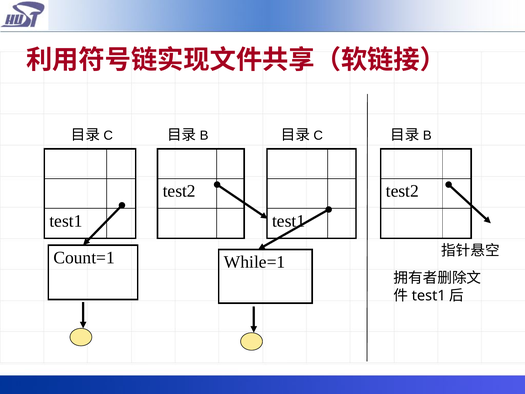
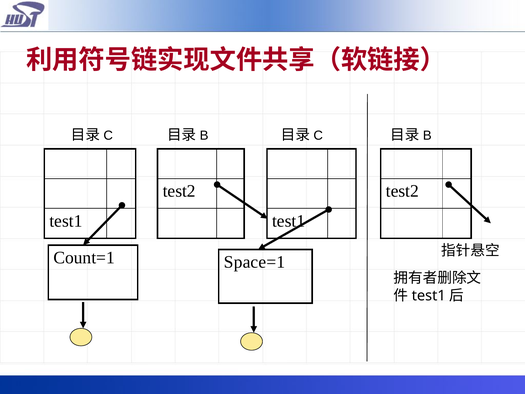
While=1: While=1 -> Space=1
